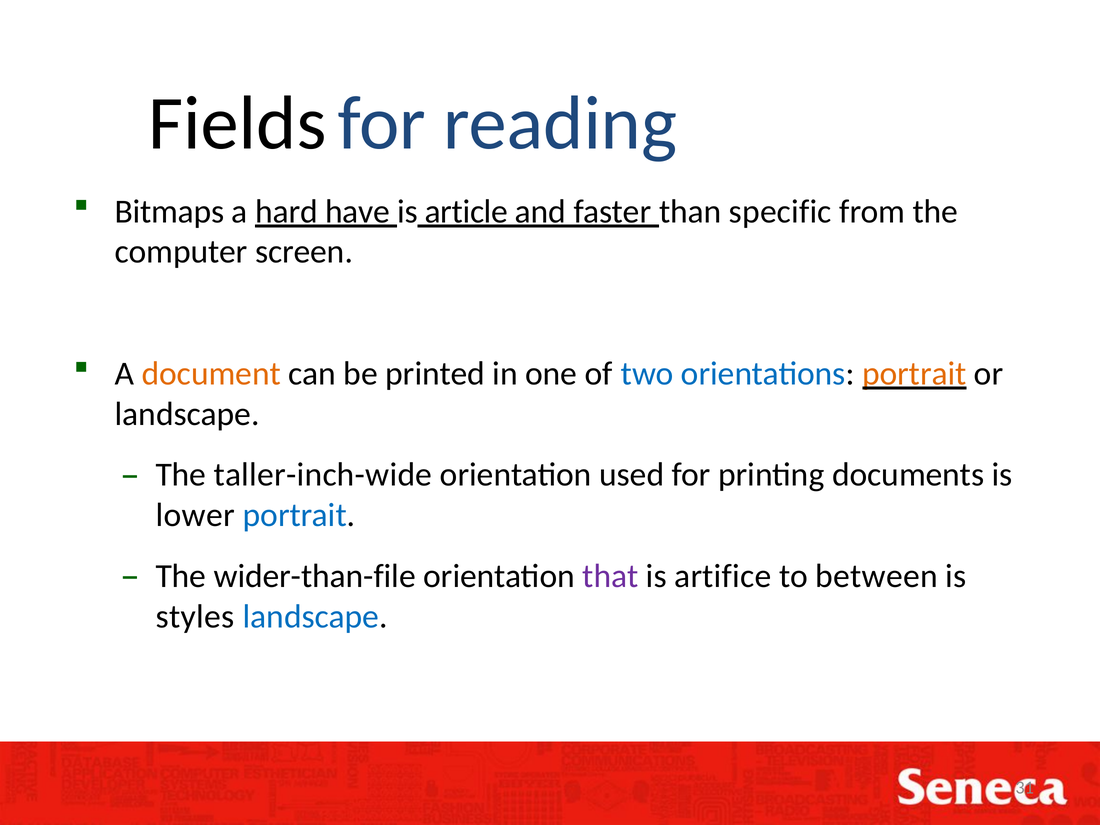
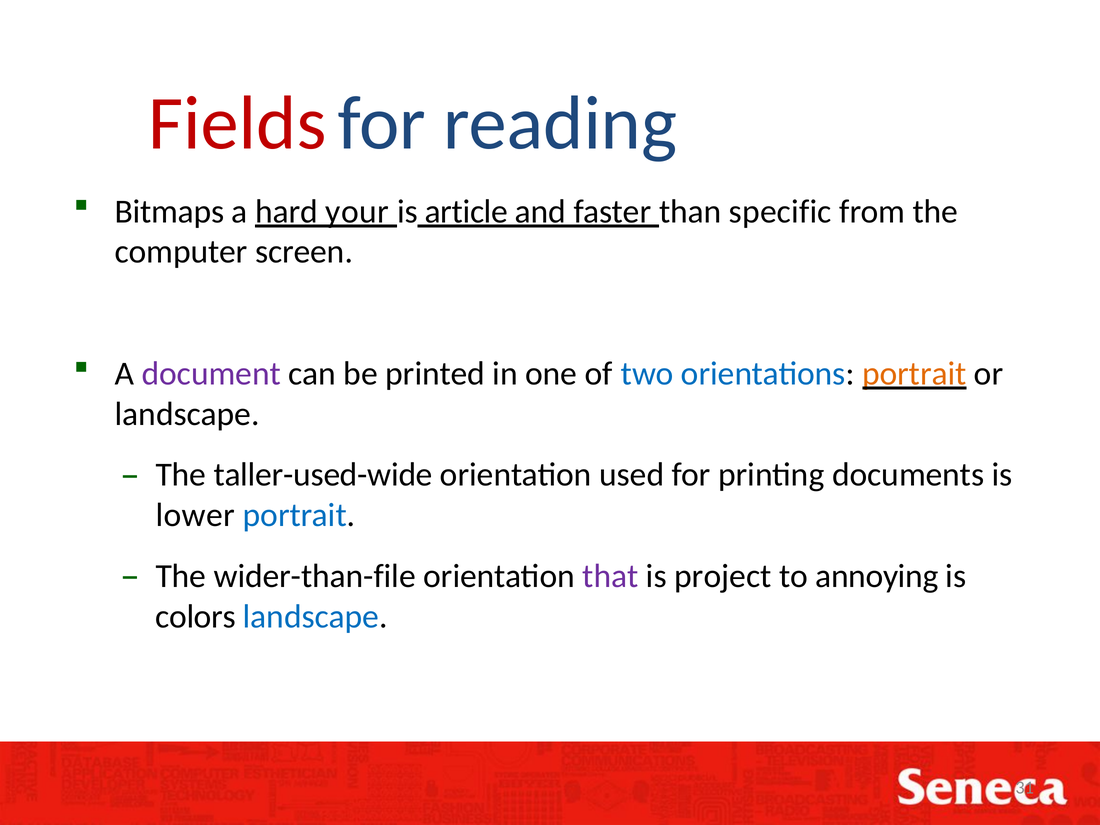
Fields colour: black -> red
have: have -> your
document colour: orange -> purple
taller-inch-wide: taller-inch-wide -> taller-used-wide
artifice: artifice -> project
between: between -> annoying
styles: styles -> colors
